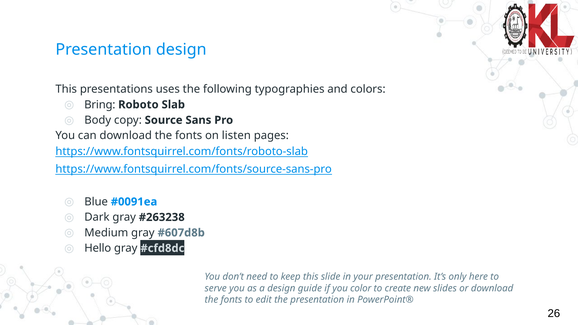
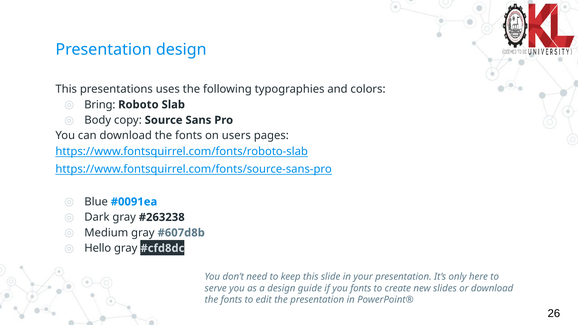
listen: listen -> users
you color: color -> fonts
